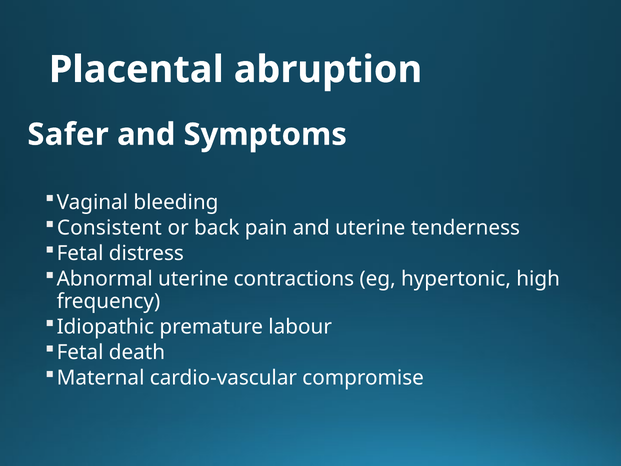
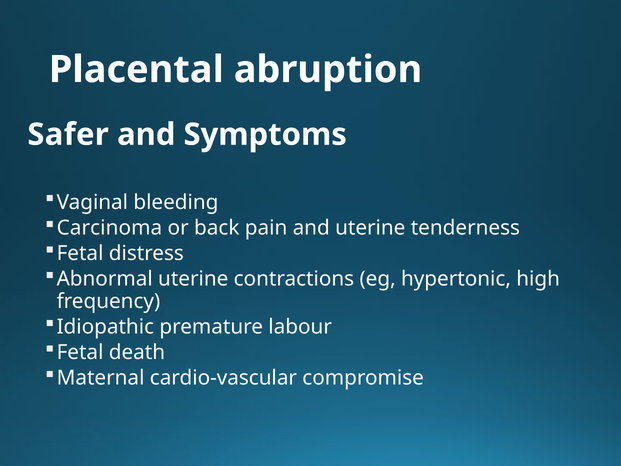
Consistent: Consistent -> Carcinoma
